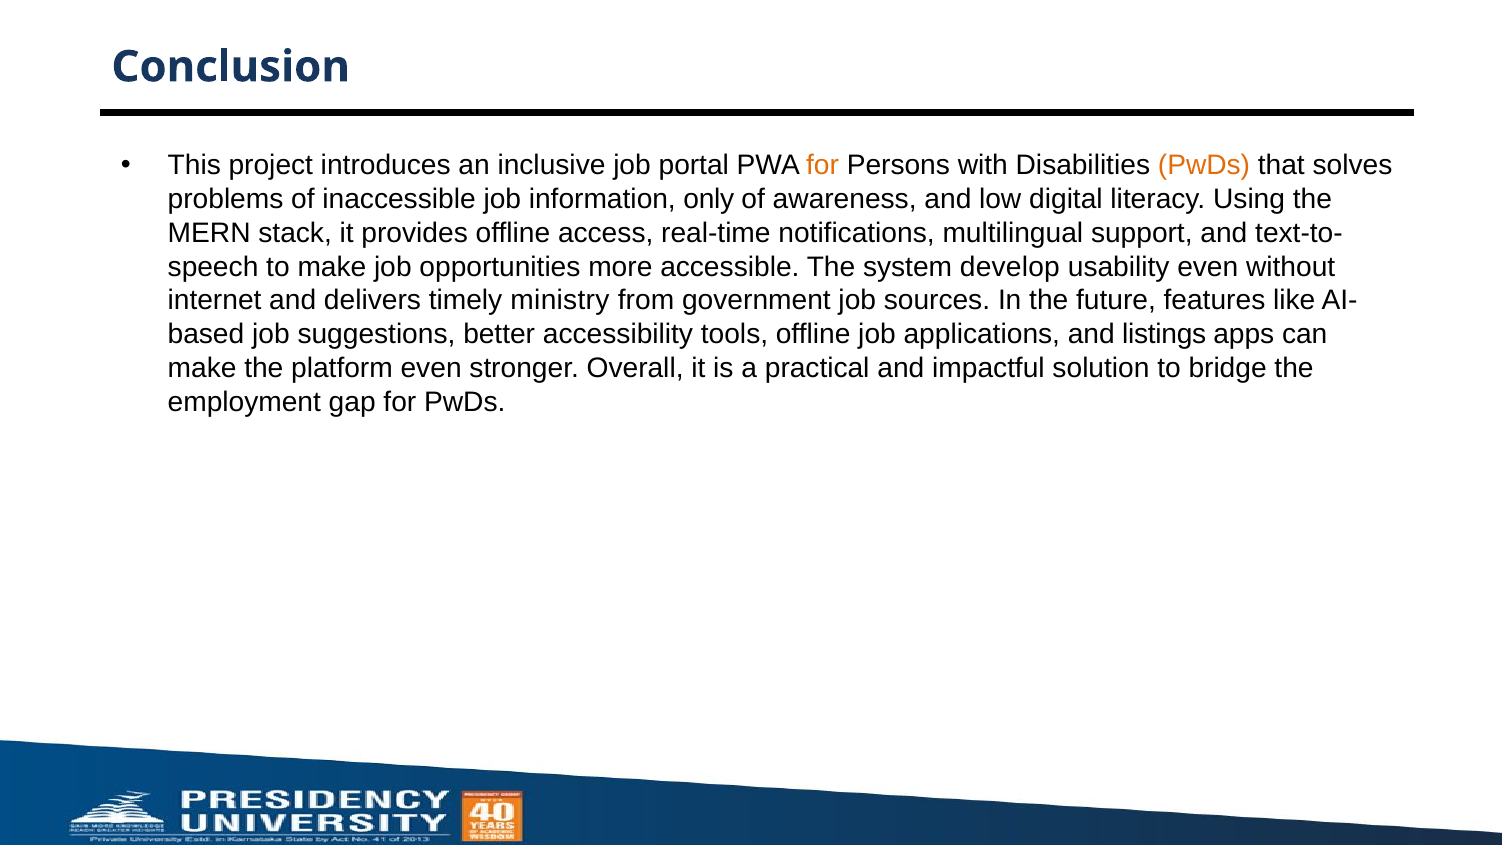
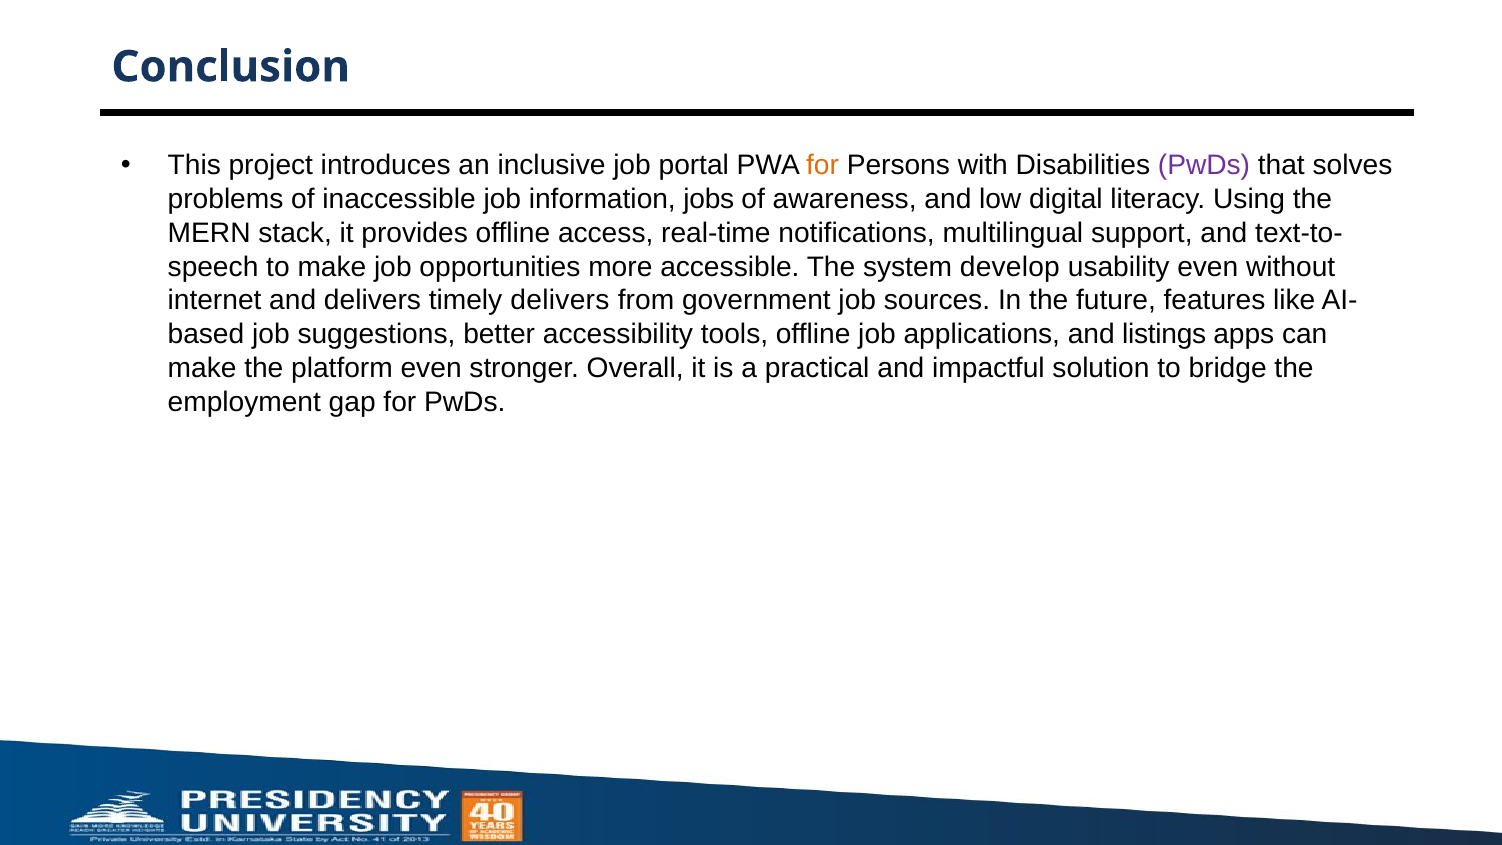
PwDs at (1204, 165) colour: orange -> purple
only: only -> jobs
timely ministry: ministry -> delivers
